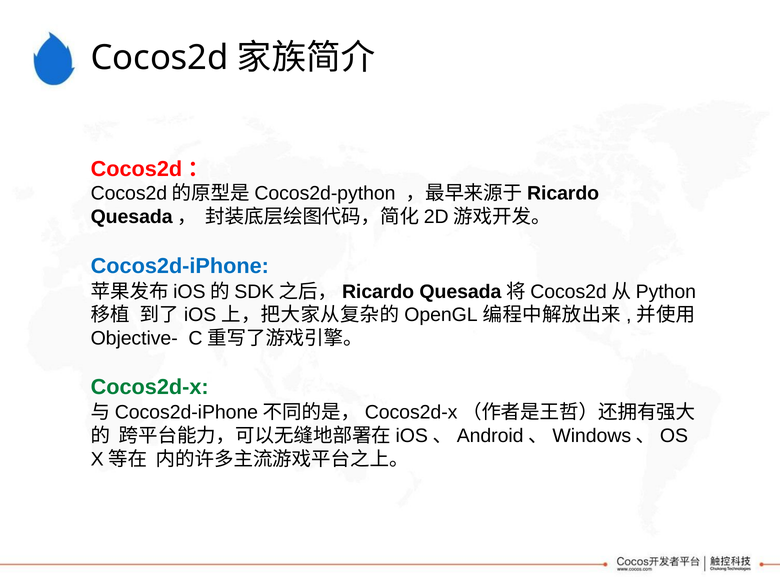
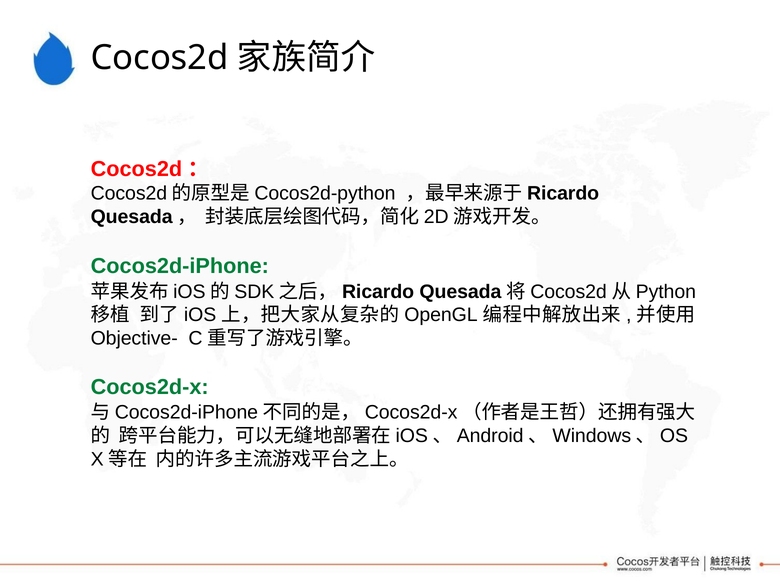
Cocos2d-iPhone colour: blue -> green
